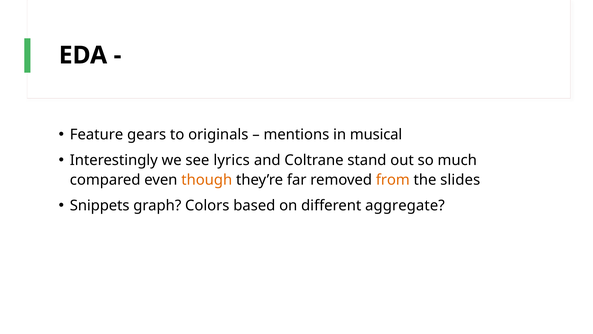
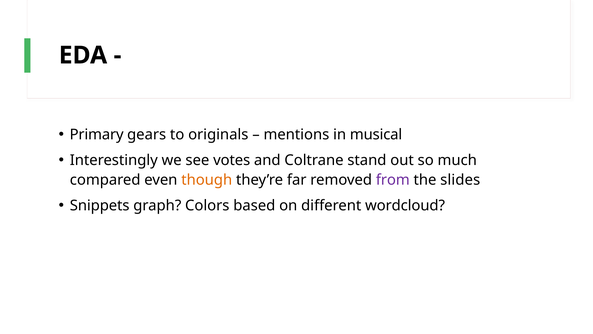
Feature: Feature -> Primary
lyrics: lyrics -> votes
from colour: orange -> purple
aggregate: aggregate -> wordcloud
